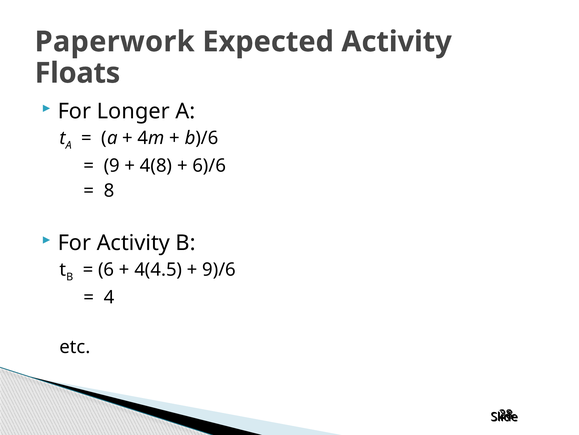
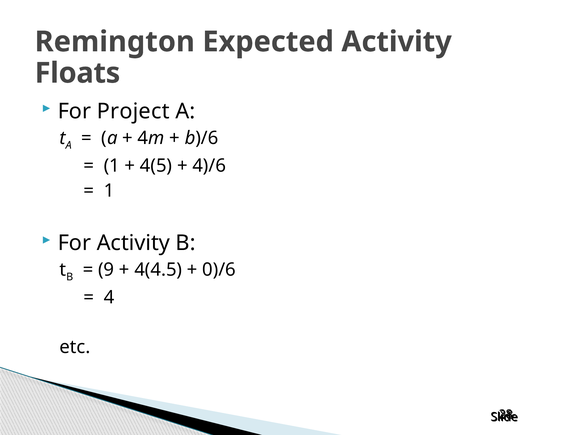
Paperwork: Paperwork -> Remington
Longer: Longer -> Project
9 at (112, 166): 9 -> 1
4(8: 4(8 -> 4(5
6)/6: 6)/6 -> 4)/6
8 at (109, 190): 8 -> 1
6: 6 -> 9
9)/6: 9)/6 -> 0)/6
